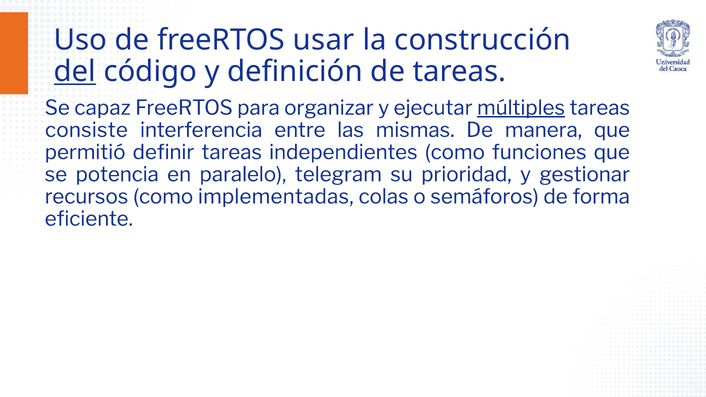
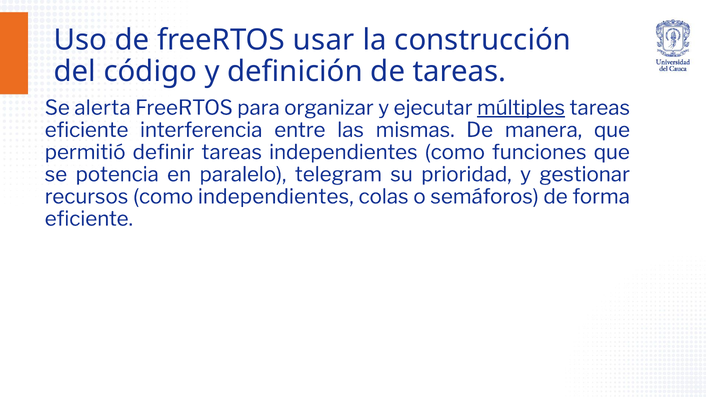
del underline: present -> none
capaz: capaz -> alerta
consiste at (86, 130): consiste -> eficiente
como implementadas: implementadas -> independientes
